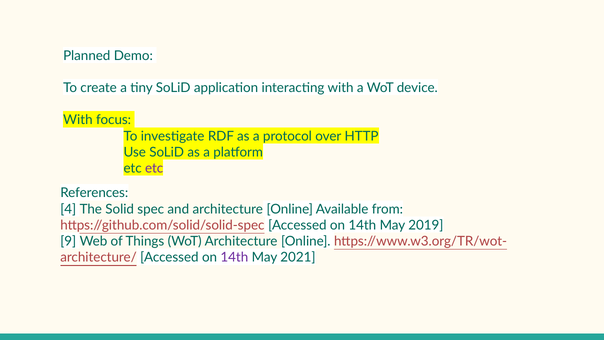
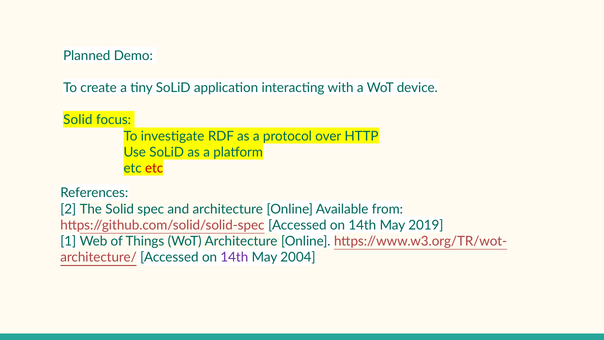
With at (78, 120): With -> Solid
etc at (154, 168) colour: purple -> red
4: 4 -> 2
9: 9 -> 1
2021: 2021 -> 2004
